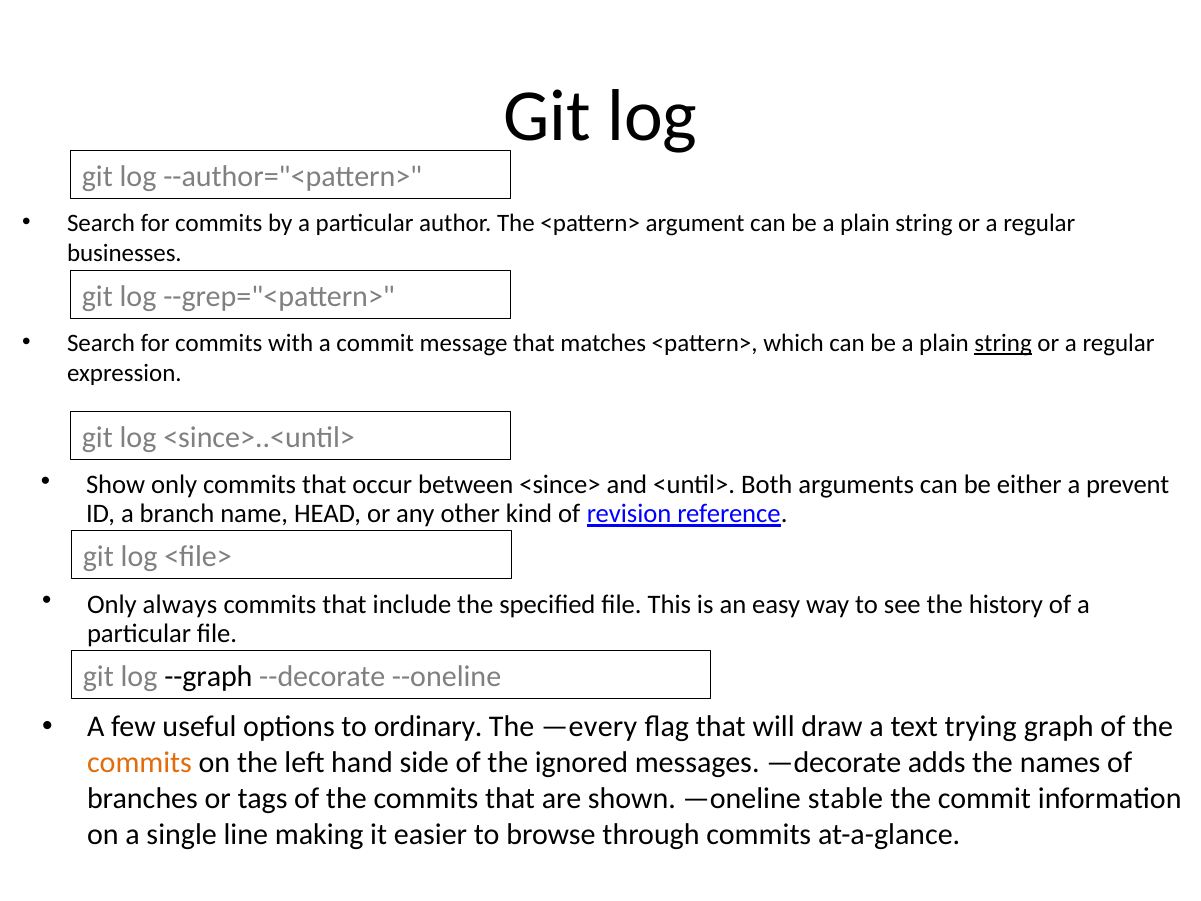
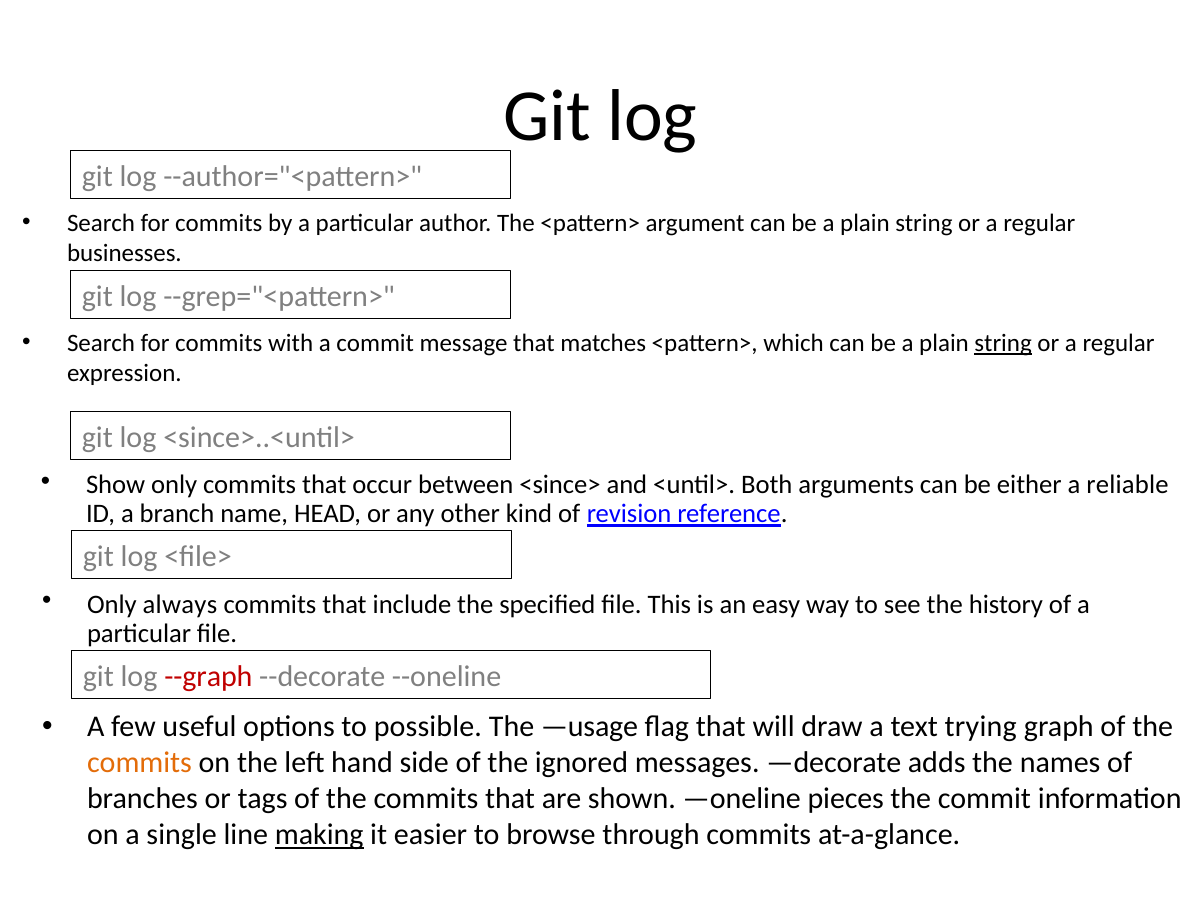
prevent: prevent -> reliable
--graph colour: black -> red
ordinary: ordinary -> possible
—every: —every -> —usage
stable: stable -> pieces
making underline: none -> present
